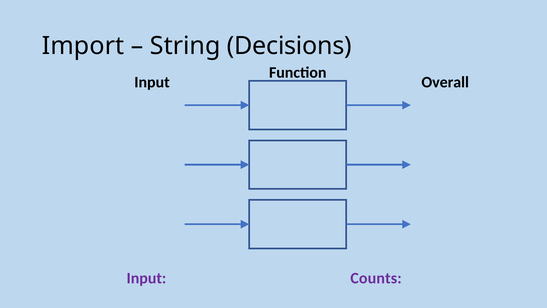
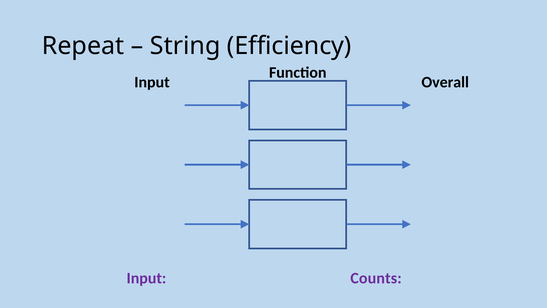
Import: Import -> Repeat
Decisions: Decisions -> Efficiency
